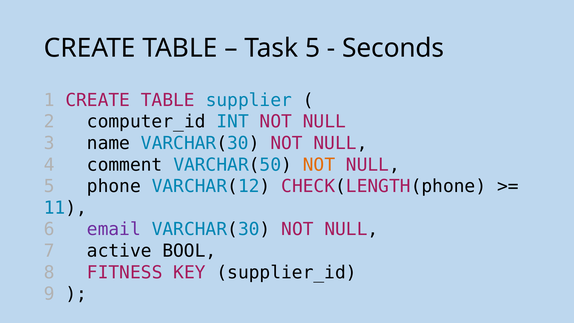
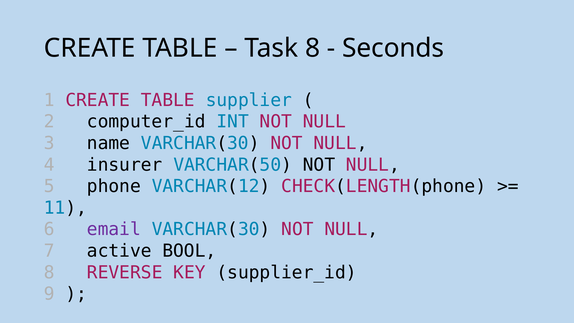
Task 5: 5 -> 8
comment: comment -> insurer
NOT at (319, 165) colour: orange -> black
FITNESS: FITNESS -> REVERSE
